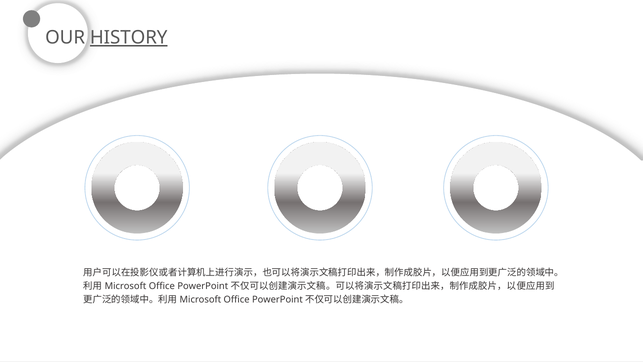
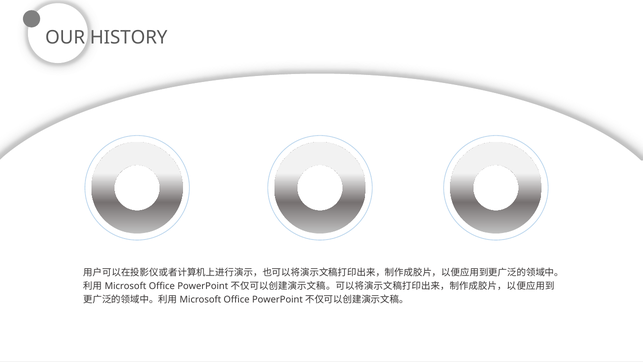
HISTORY underline: present -> none
